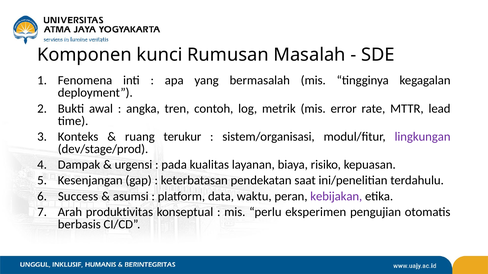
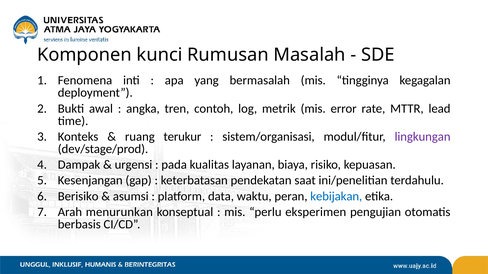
Success: Success -> Berisiko
kebijakan colour: purple -> blue
produktivitas: produktivitas -> menurunkan
